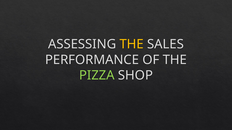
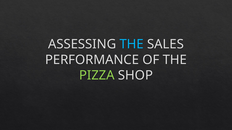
THE at (132, 44) colour: yellow -> light blue
